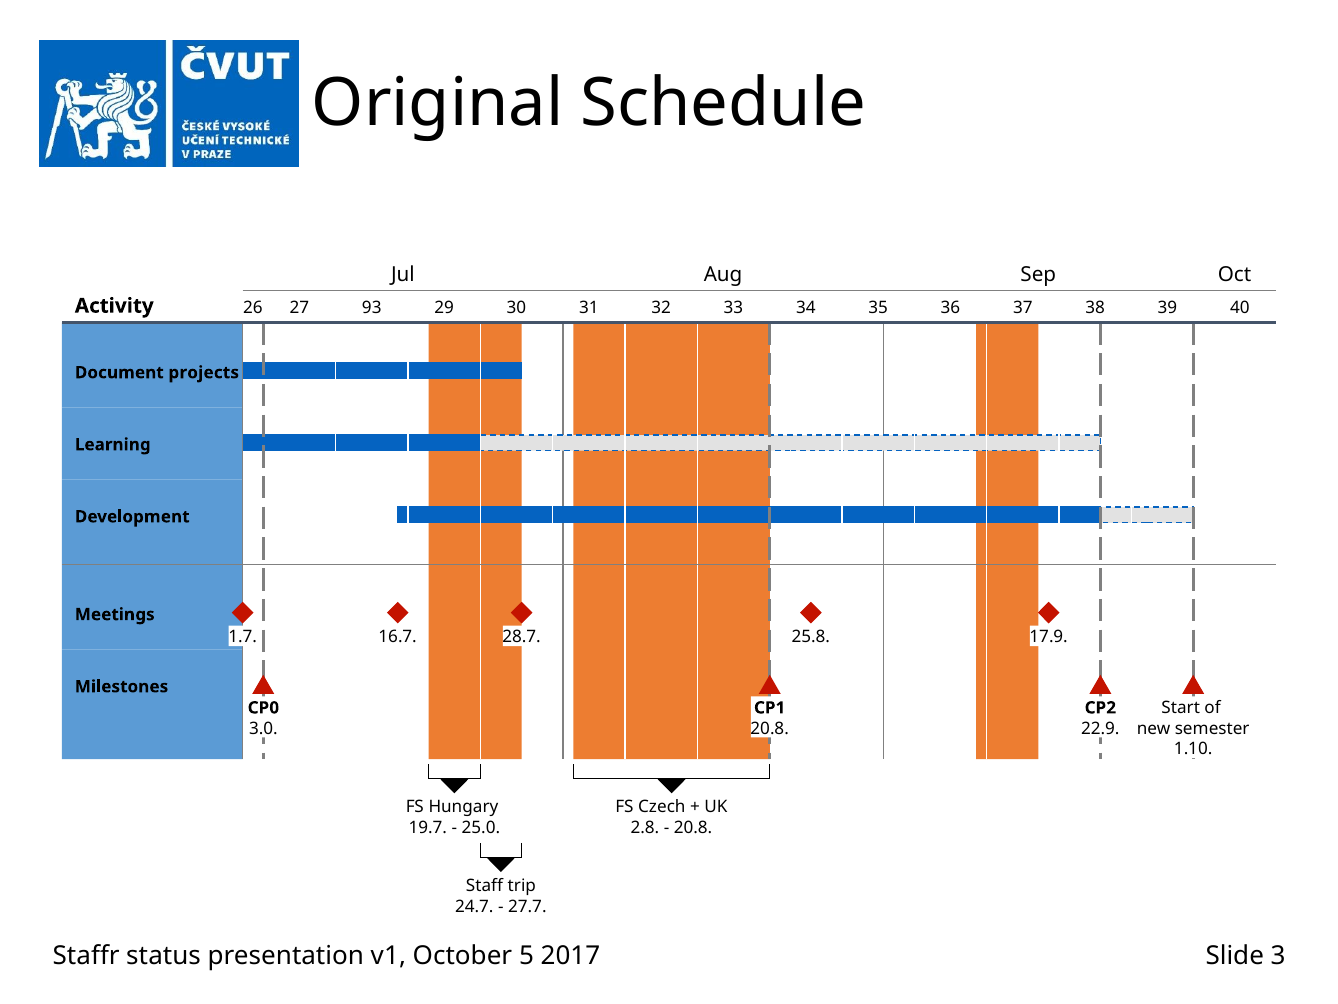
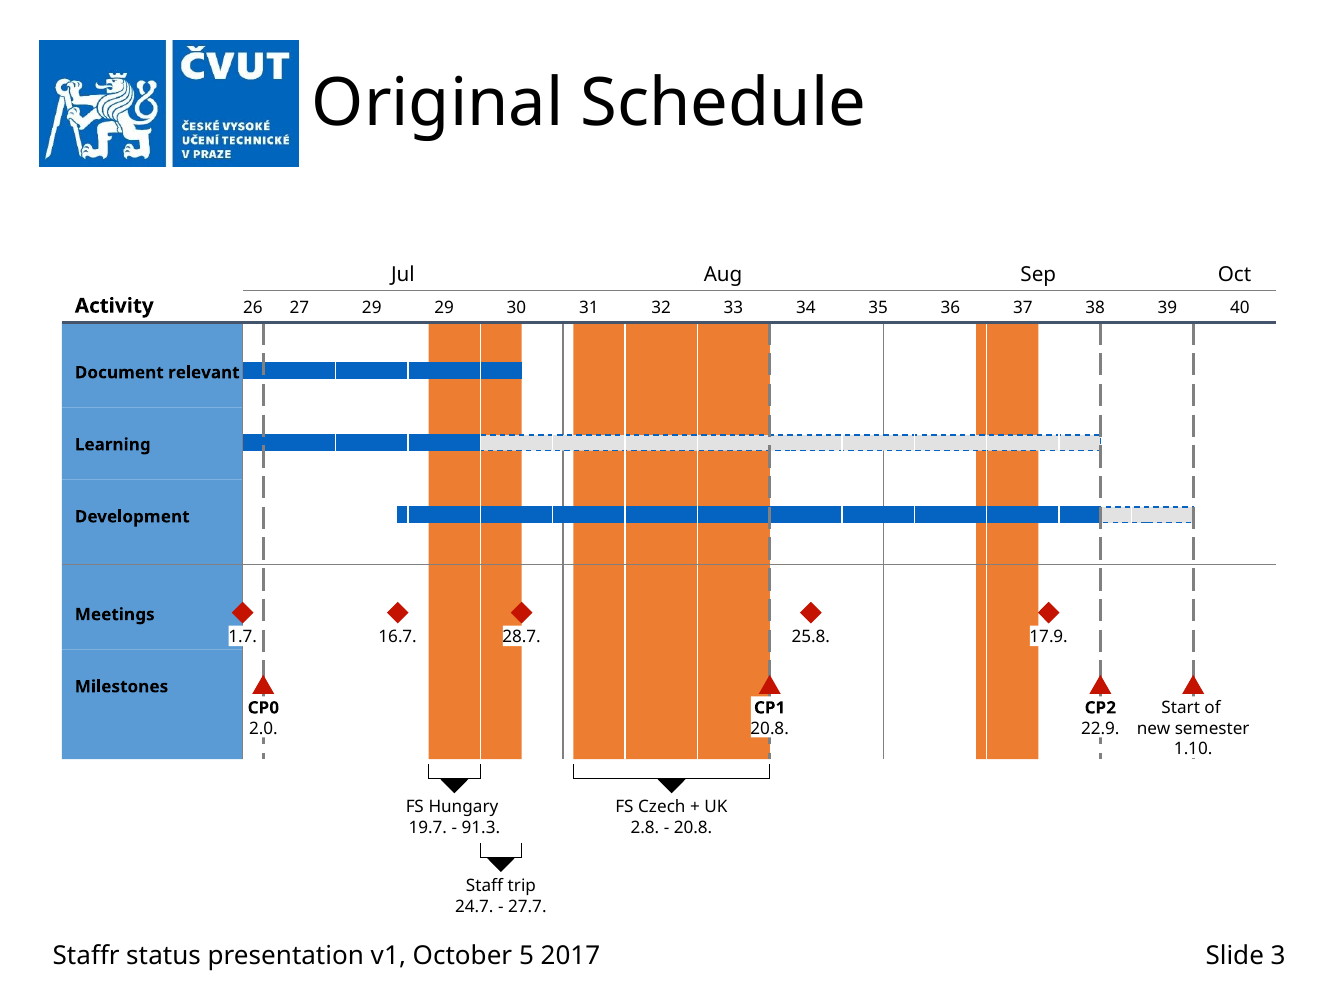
27 93: 93 -> 29
projects: projects -> relevant
3.0: 3.0 -> 2.0
25.0: 25.0 -> 91.3
